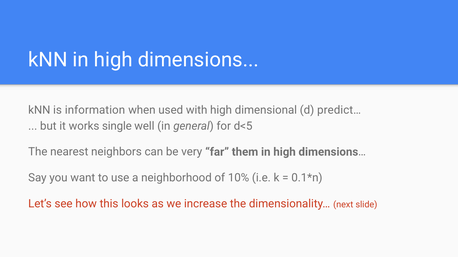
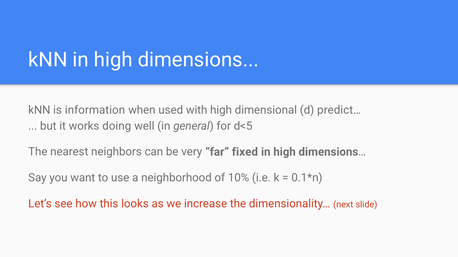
single: single -> doing
them: them -> fixed
